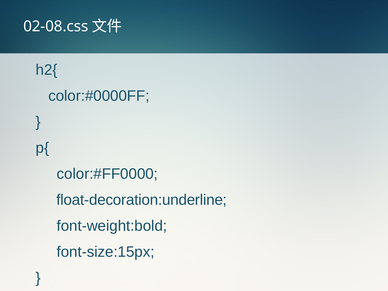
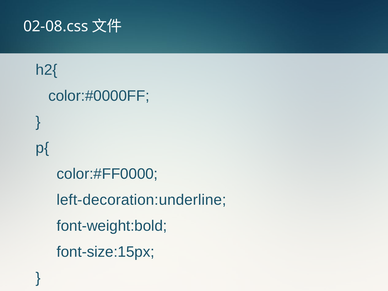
float-decoration:underline: float-decoration:underline -> left-decoration:underline
